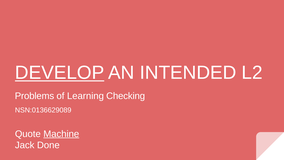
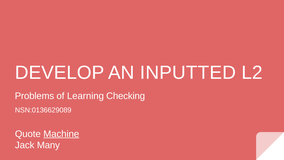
DEVELOP underline: present -> none
INTENDED: INTENDED -> INPUTTED
Done: Done -> Many
